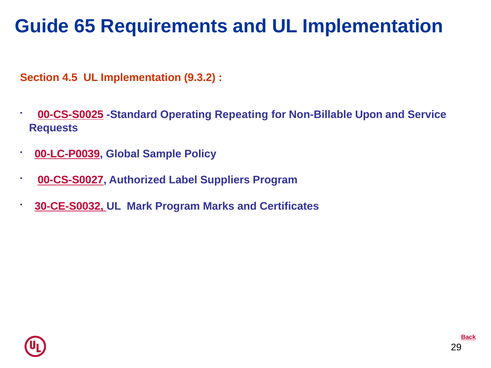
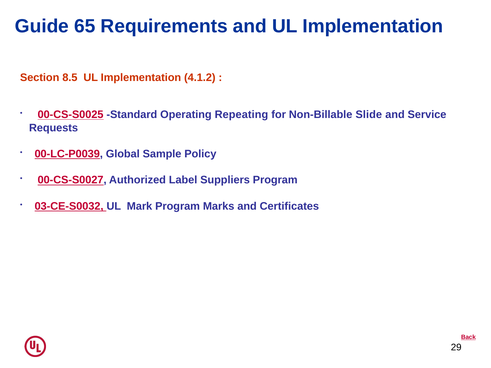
4.5: 4.5 -> 8.5
9.3.2: 9.3.2 -> 4.1.2
Upon: Upon -> Slide
30-CE-S0032: 30-CE-S0032 -> 03-CE-S0032
